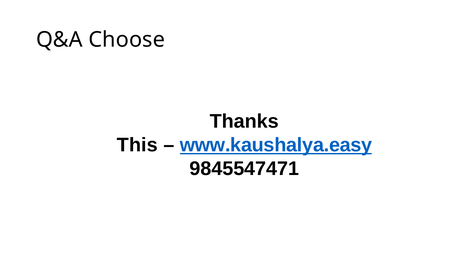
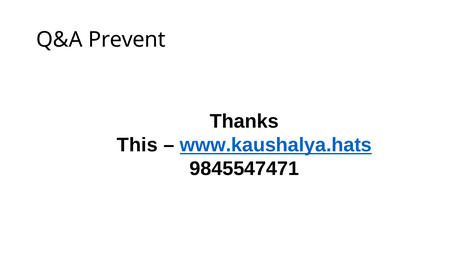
Choose: Choose -> Prevent
www.kaushalya.easy: www.kaushalya.easy -> www.kaushalya.hats
